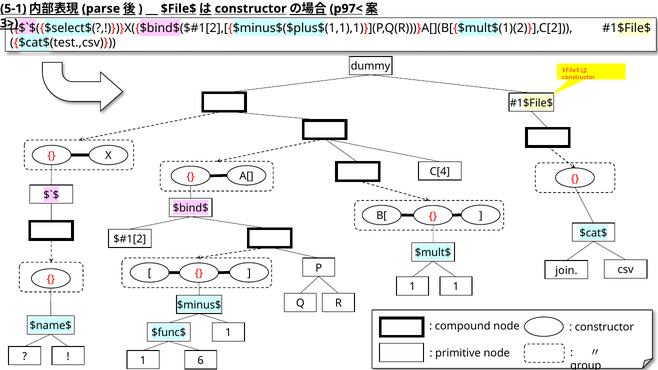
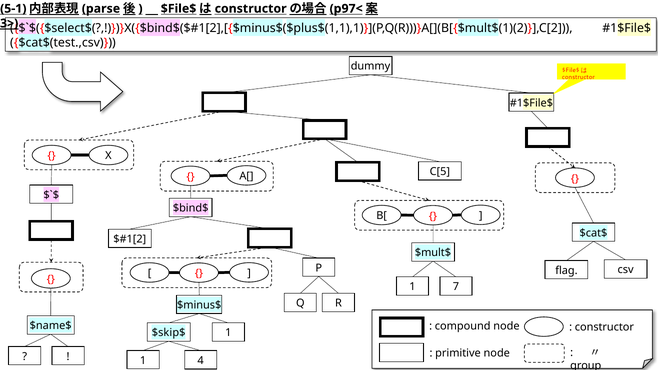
C[4: C[4 -> C[5
join: join -> flag
1 1: 1 -> 7
$func$: $func$ -> $skip$
6: 6 -> 4
